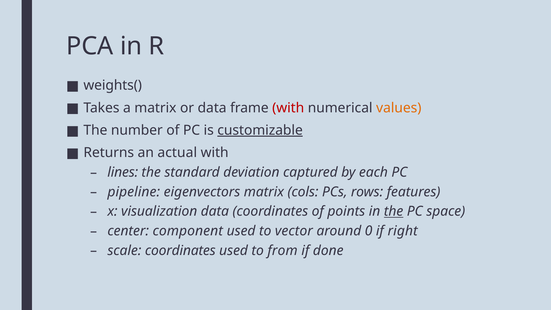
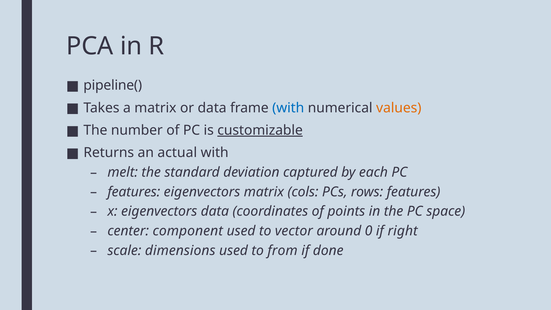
weights(: weights( -> pipeline(
with at (288, 108) colour: red -> blue
lines: lines -> melt
pipeline at (134, 192): pipeline -> features
x visualization: visualization -> eigenvectors
the at (394, 211) underline: present -> none
scale coordinates: coordinates -> dimensions
